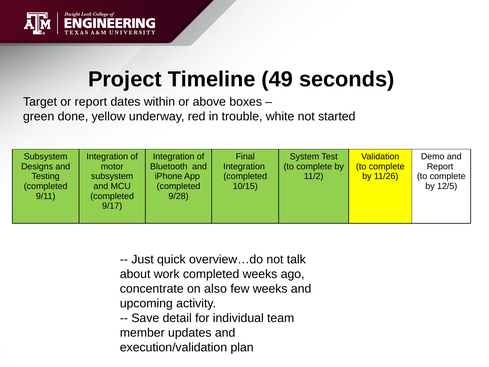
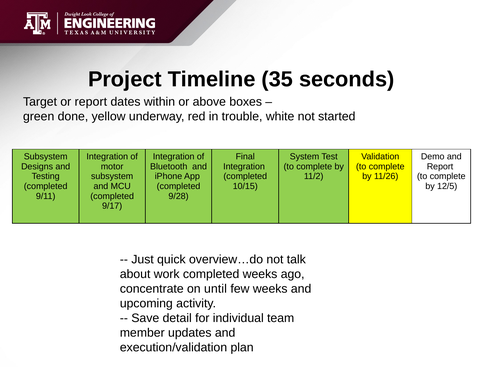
49: 49 -> 35
also: also -> until
